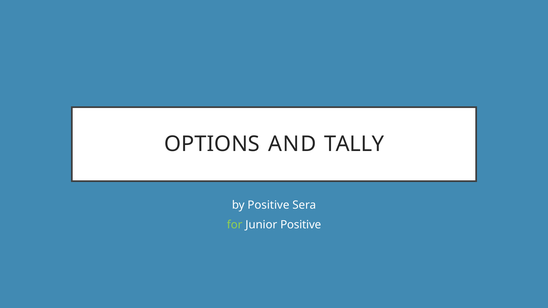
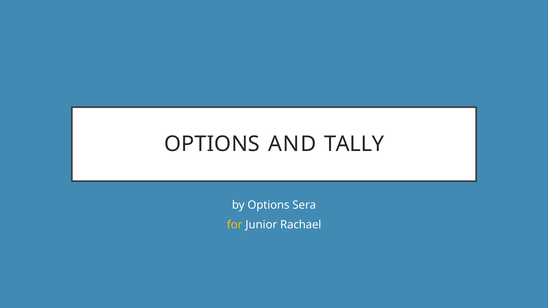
by Positive: Positive -> Options
for colour: light green -> yellow
Junior Positive: Positive -> Rachael
